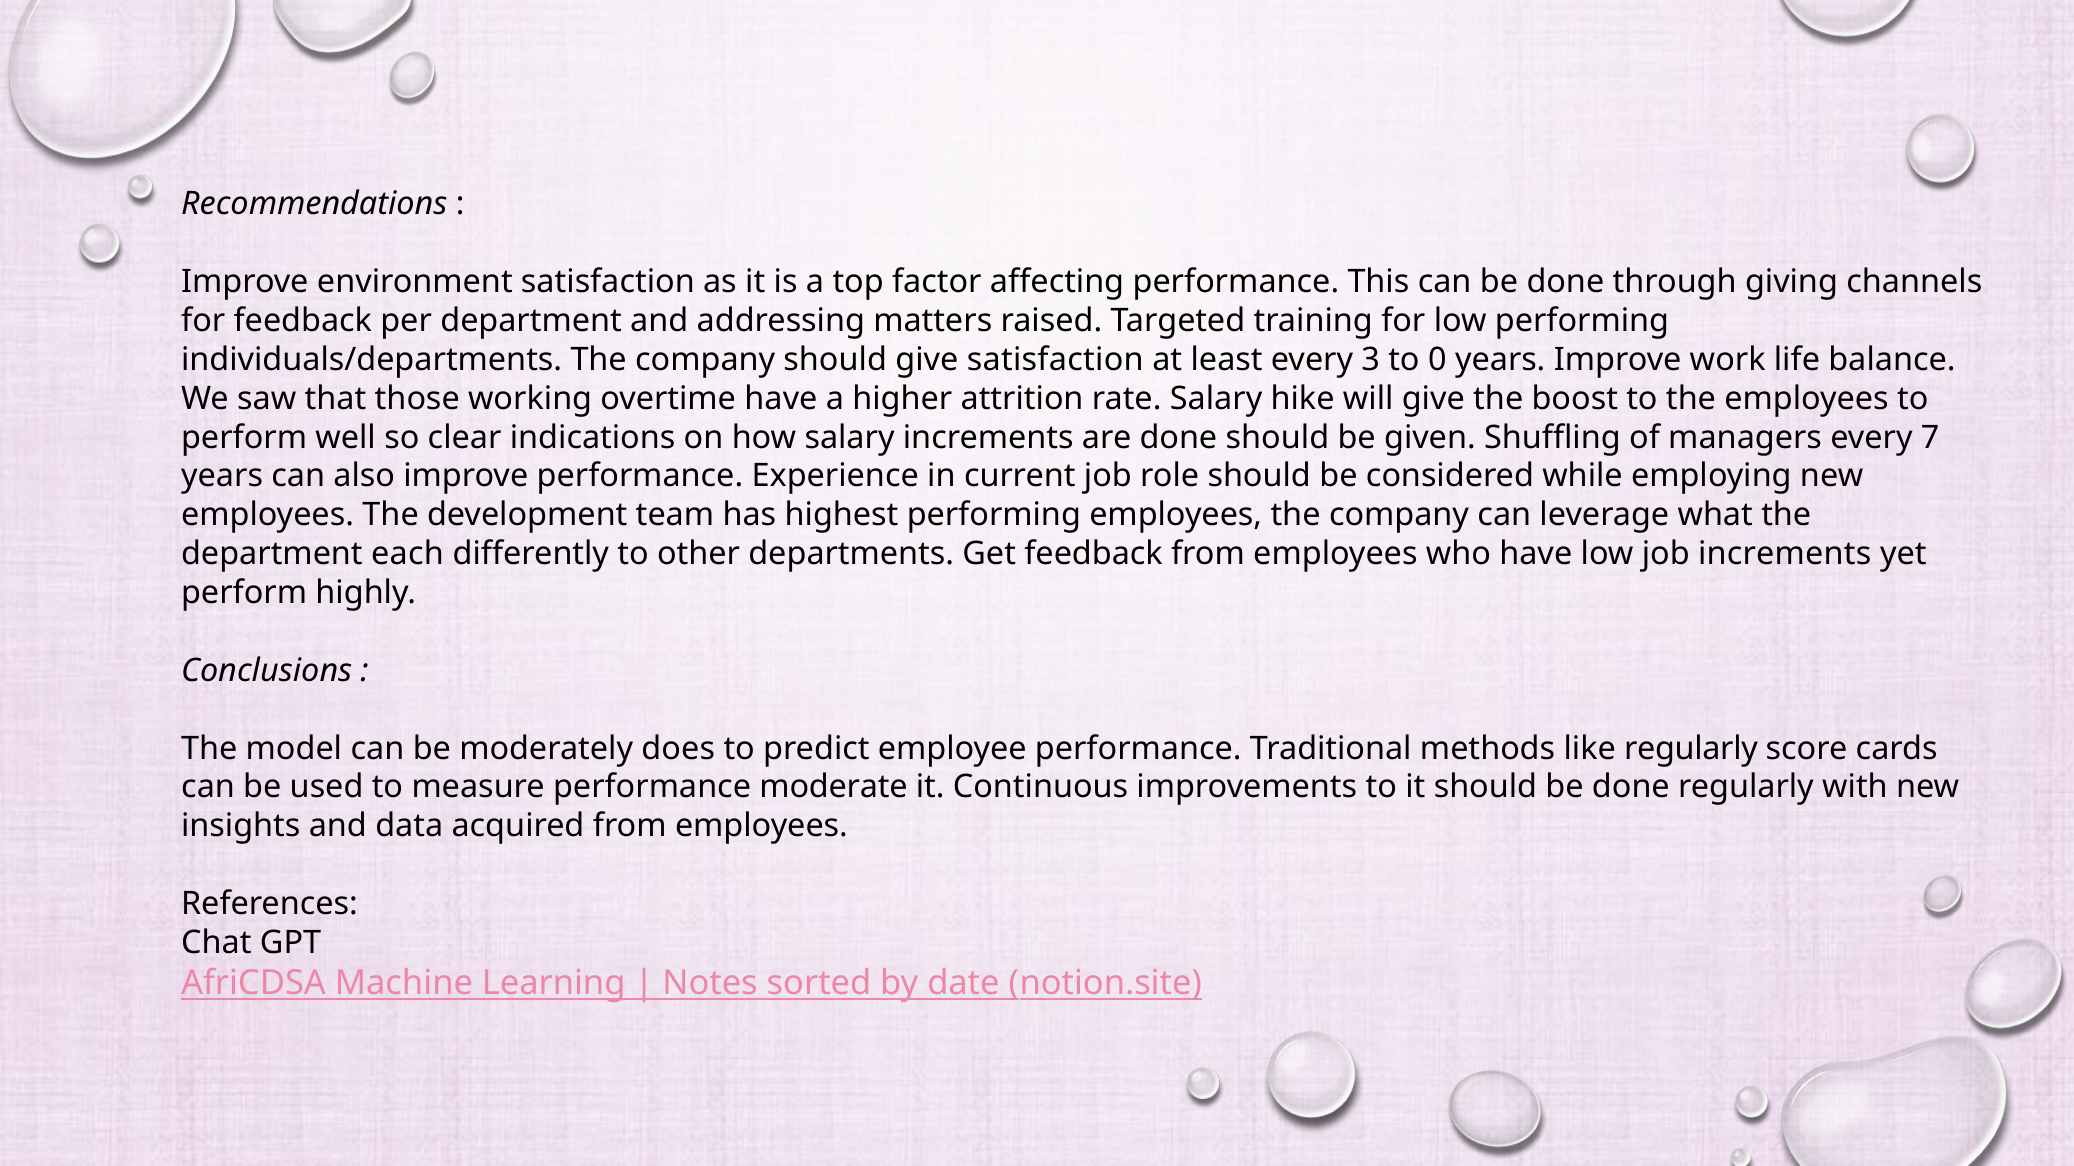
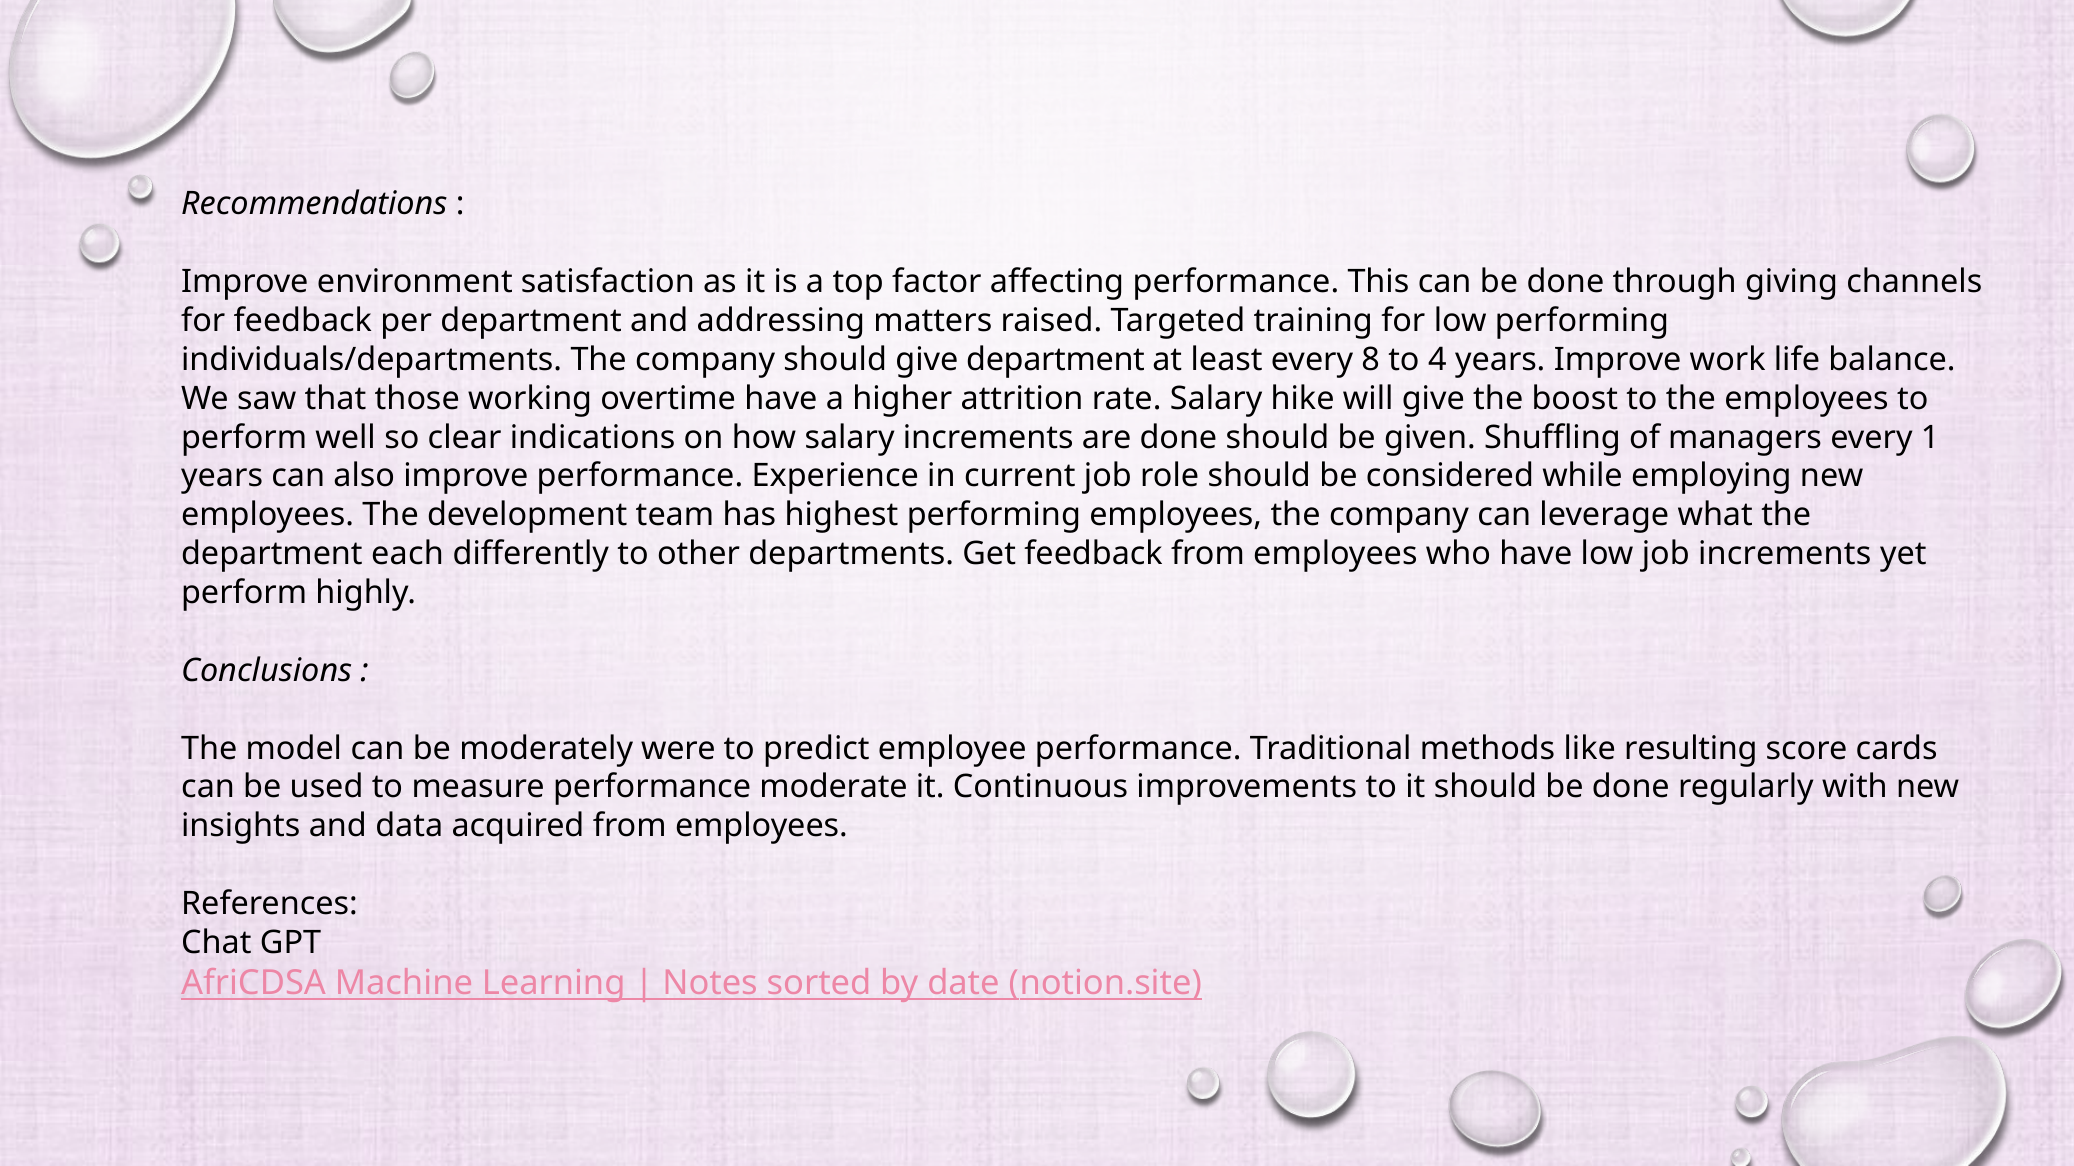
give satisfaction: satisfaction -> department
3: 3 -> 8
0: 0 -> 4
7: 7 -> 1
does: does -> were
like regularly: regularly -> resulting
